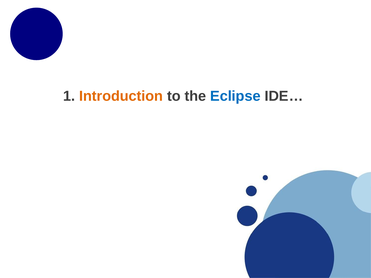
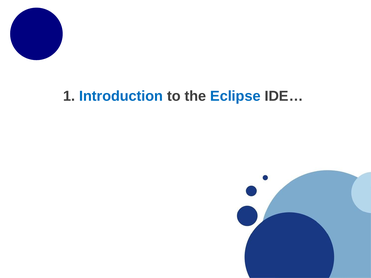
Introduction colour: orange -> blue
